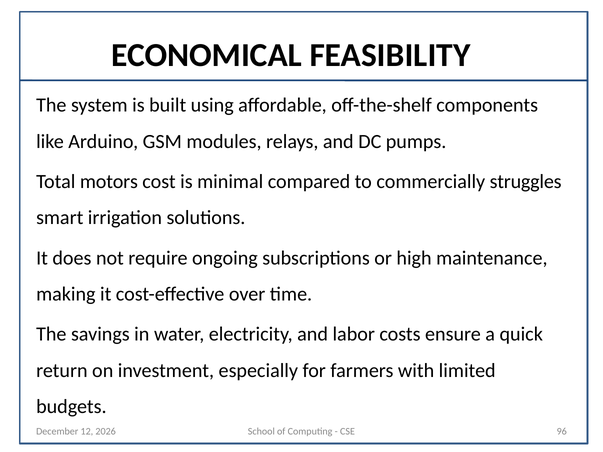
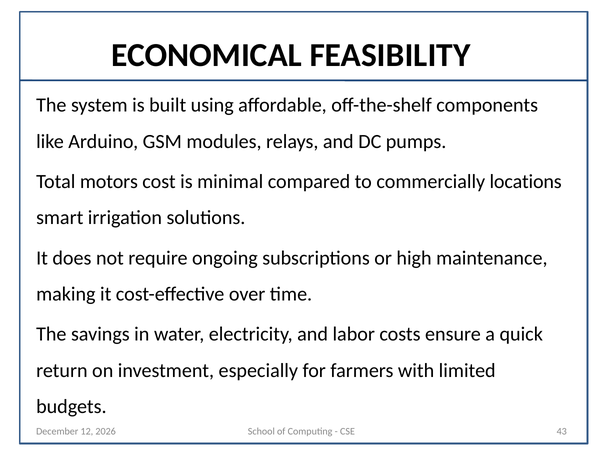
struggles: struggles -> locations
96: 96 -> 43
